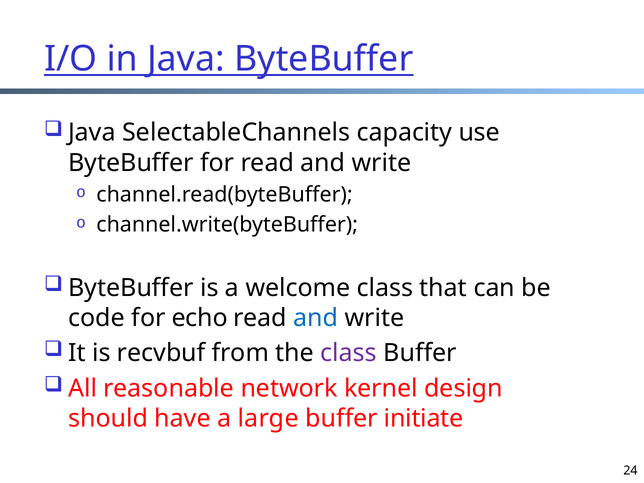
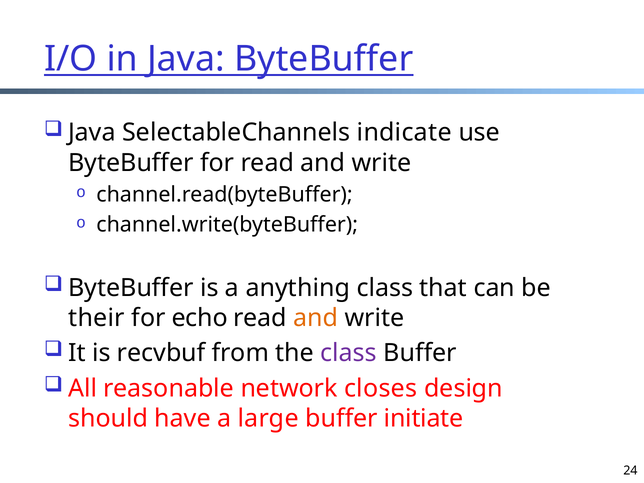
capacity: capacity -> indicate
welcome: welcome -> anything
code: code -> their
and at (316, 318) colour: blue -> orange
kernel: kernel -> closes
